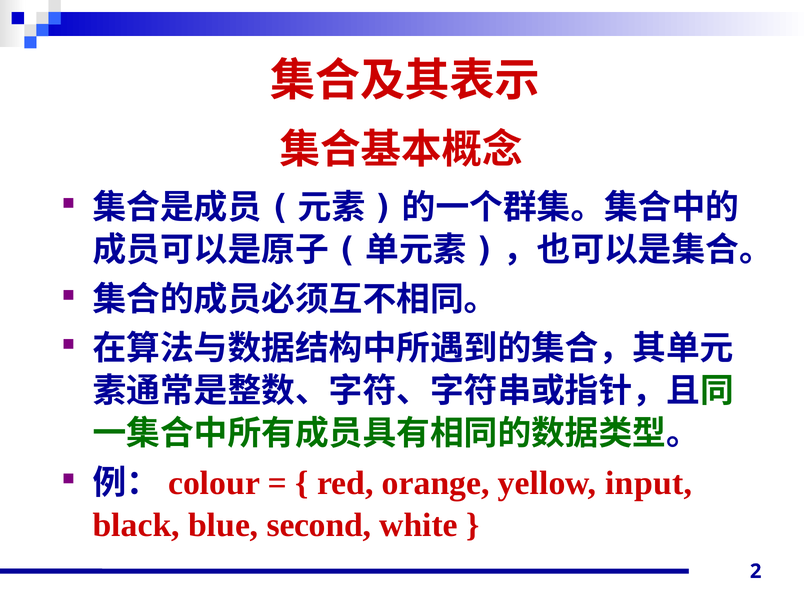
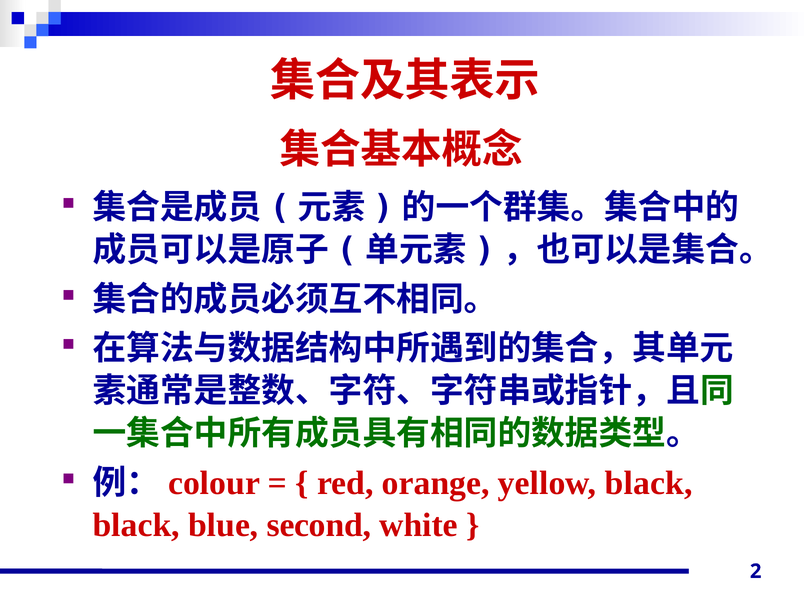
yellow input: input -> black
